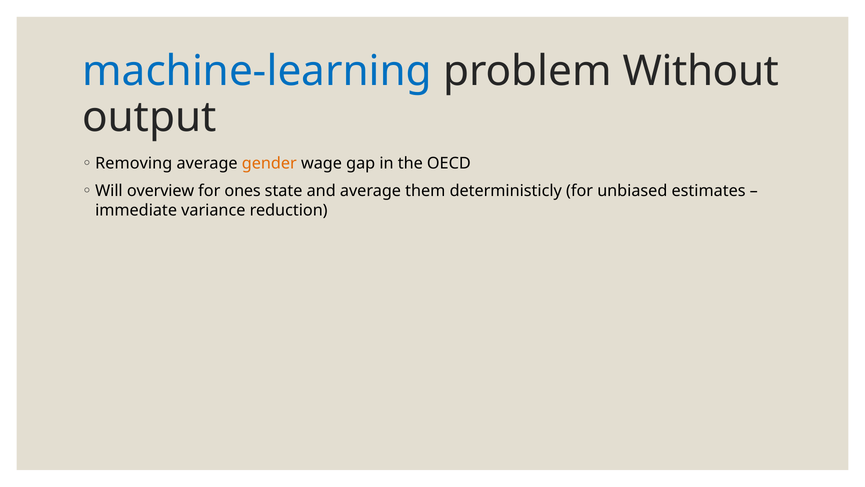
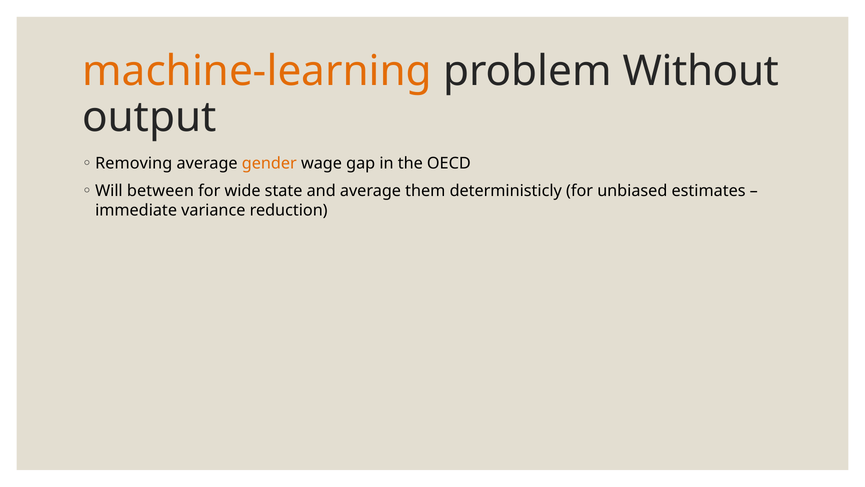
machine-learning colour: blue -> orange
overview: overview -> between
ones: ones -> wide
